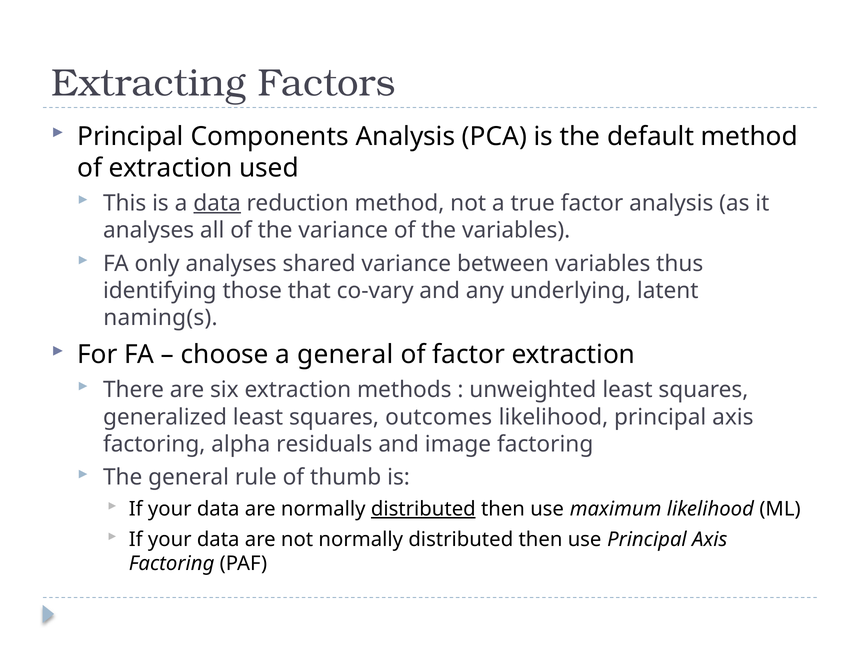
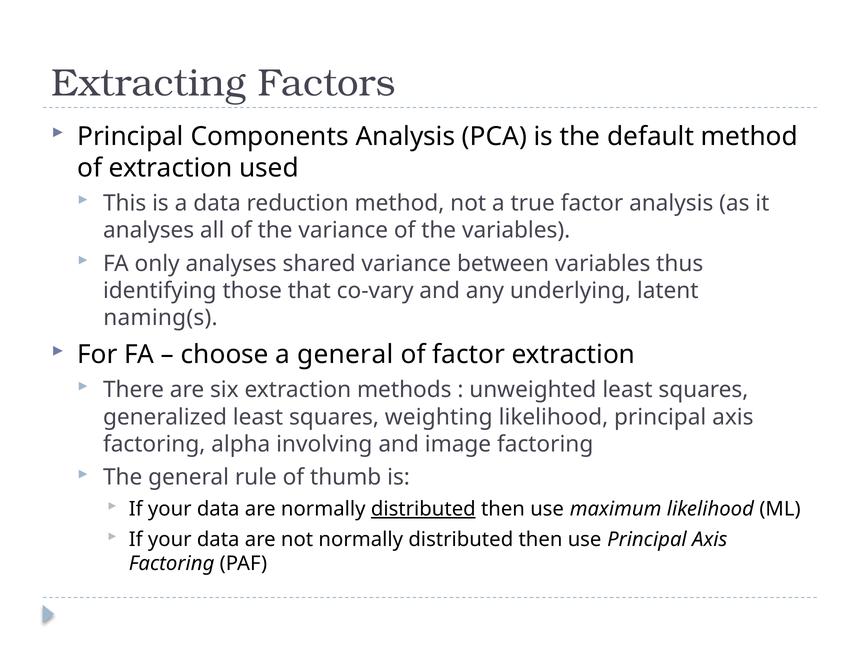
data at (217, 203) underline: present -> none
outcomes: outcomes -> weighting
residuals: residuals -> involving
